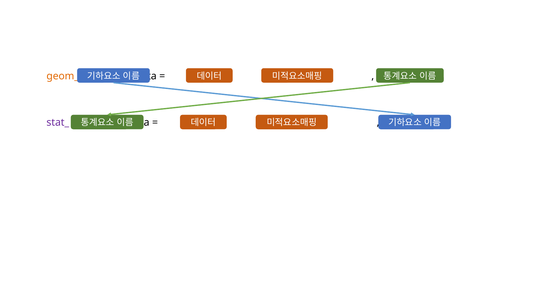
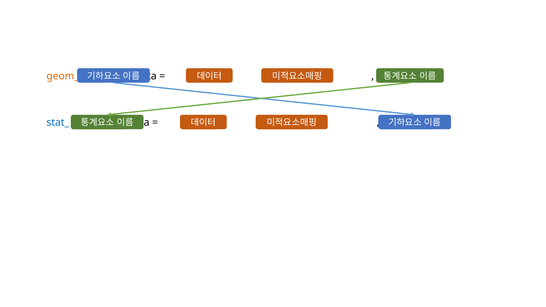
stat_ colour: purple -> blue
